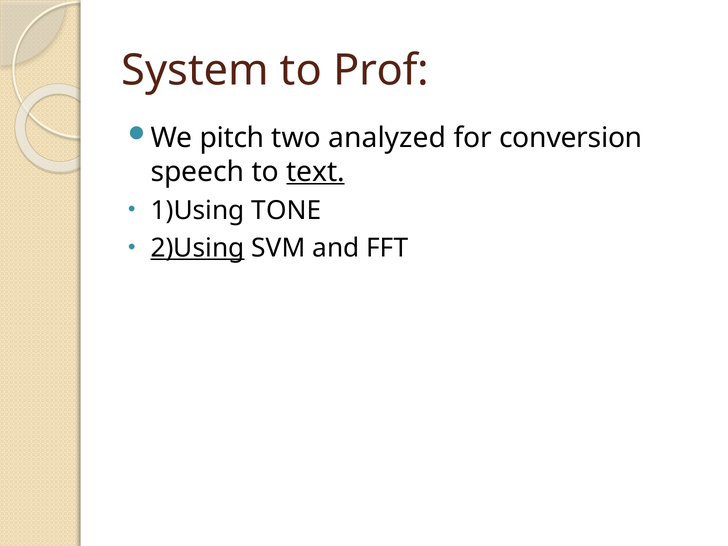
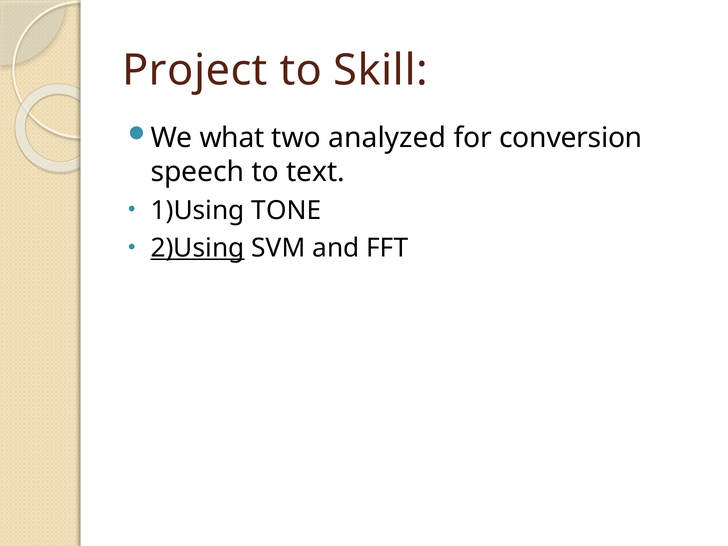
System: System -> Project
Prof: Prof -> Skill
pitch: pitch -> what
text underline: present -> none
